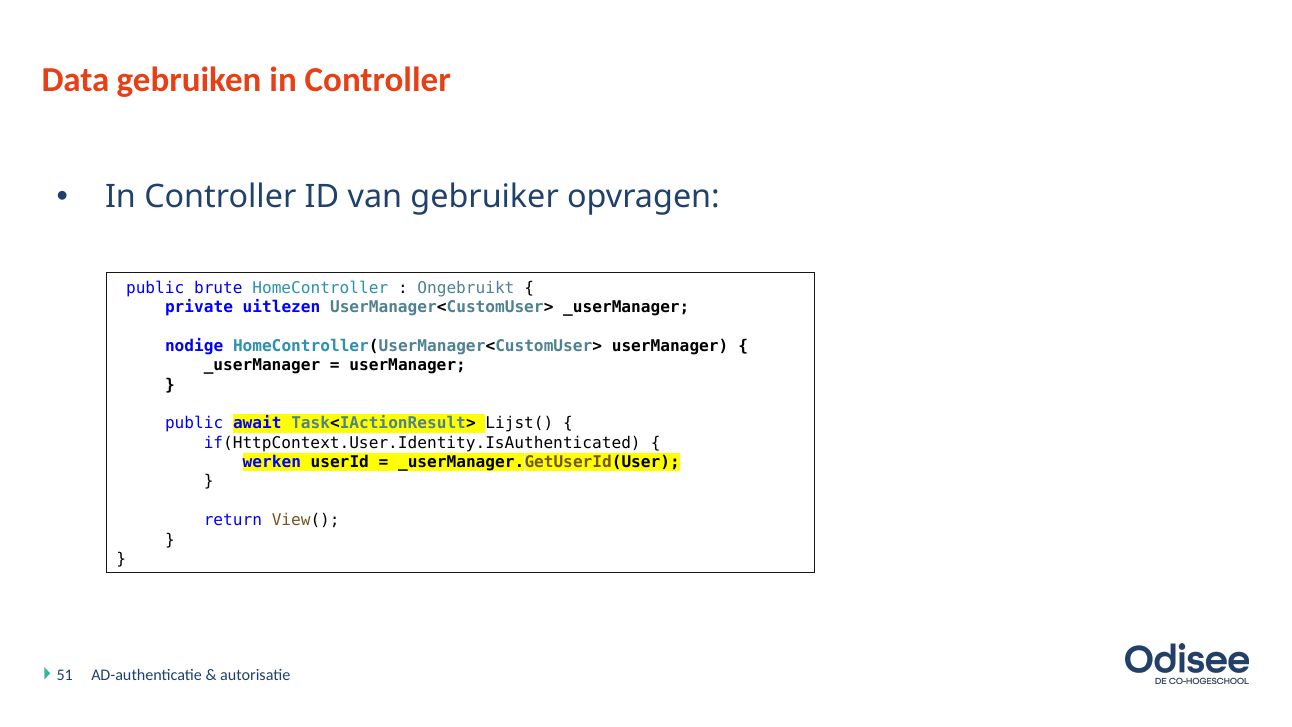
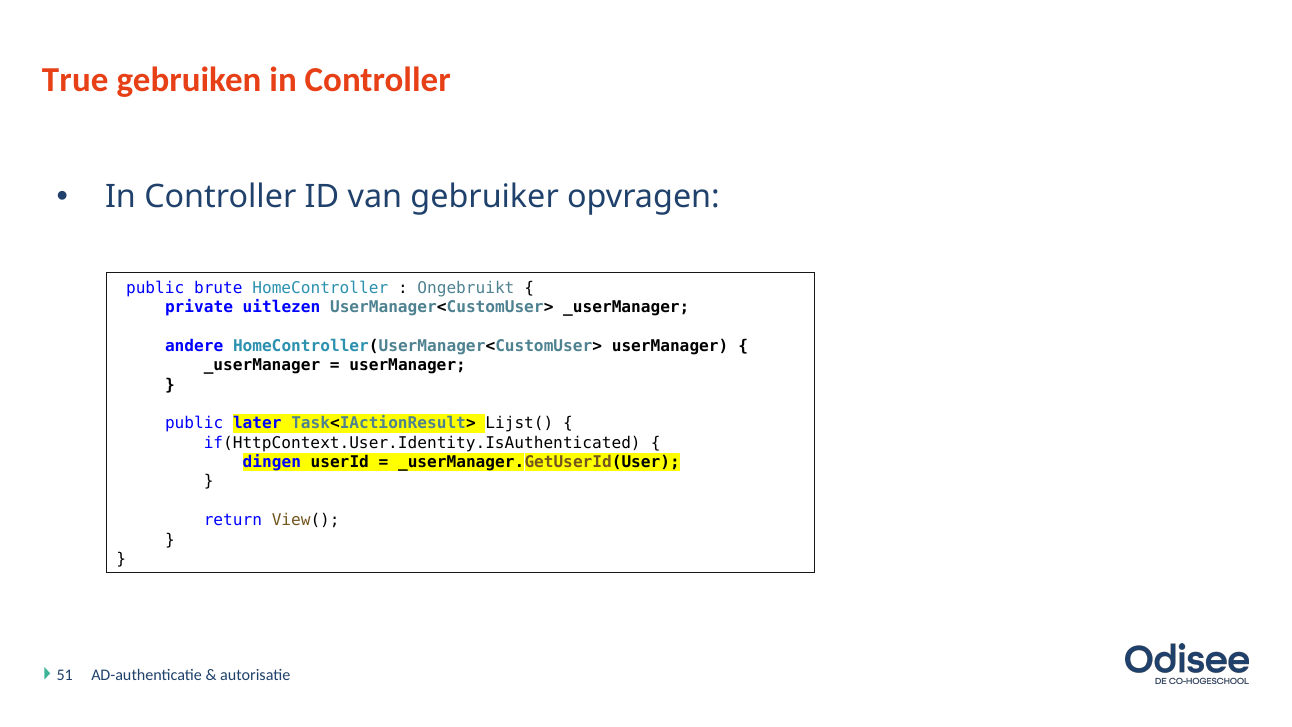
Data: Data -> True
nodige: nodige -> andere
await: await -> later
werken: werken -> dingen
